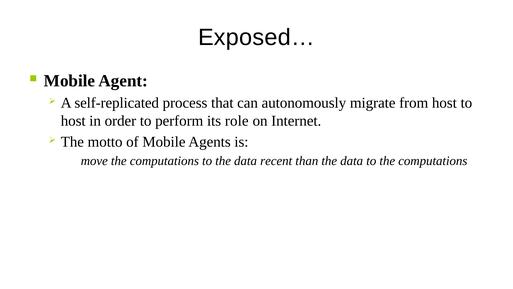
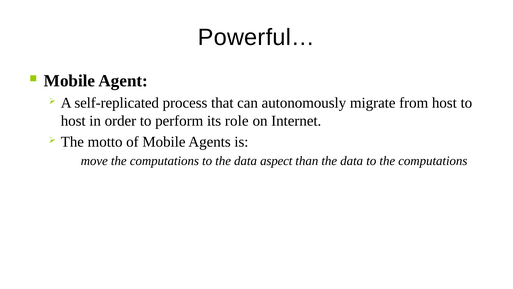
Exposed…: Exposed… -> Powerful…
recent: recent -> aspect
